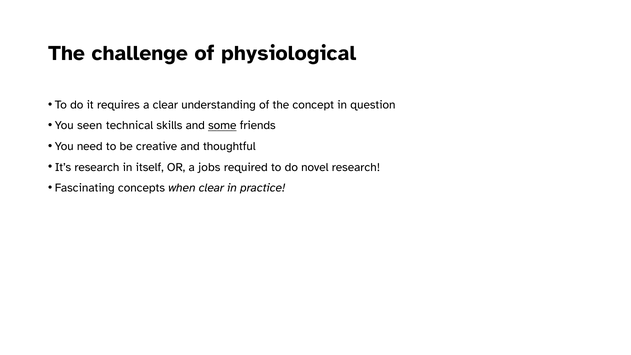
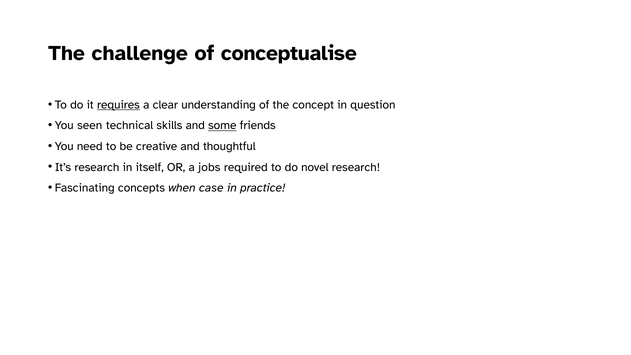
physiological: physiological -> conceptualise
requires underline: none -> present
when clear: clear -> case
